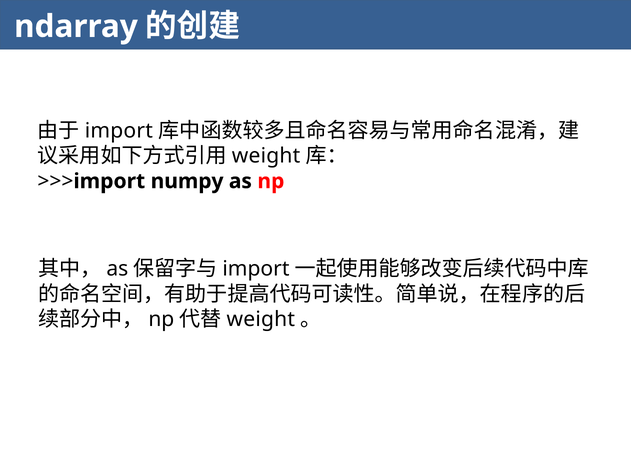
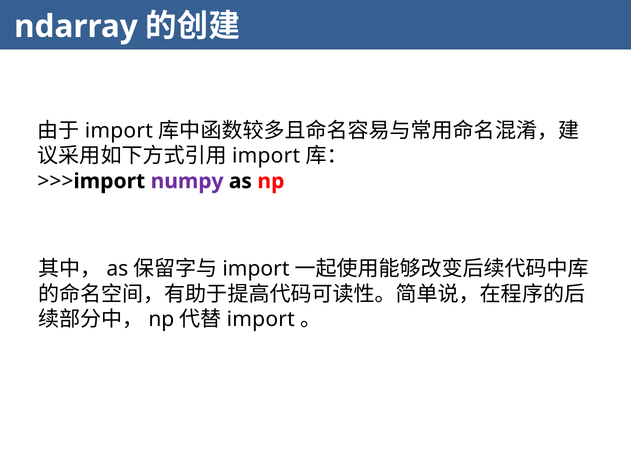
weight at (266, 156): weight -> import
numpy colour: black -> purple
weight at (261, 320): weight -> import
